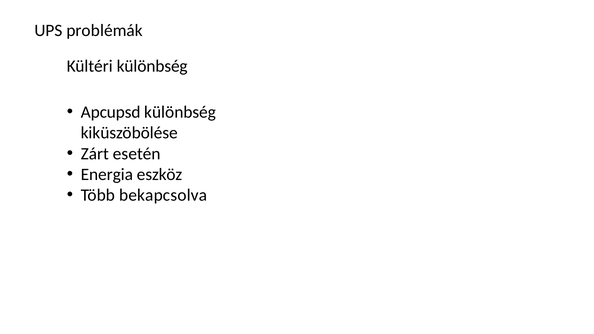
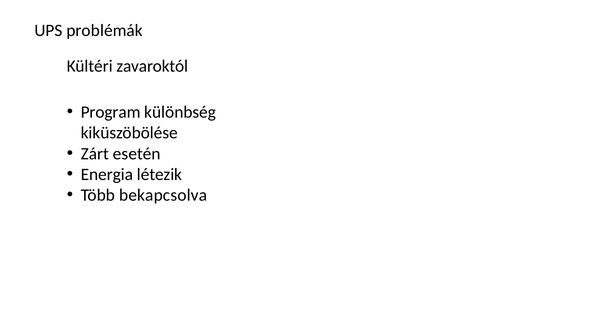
Kültéri különbség: különbség -> zavaroktól
Apcupsd: Apcupsd -> Program
eszköz: eszköz -> létezik
